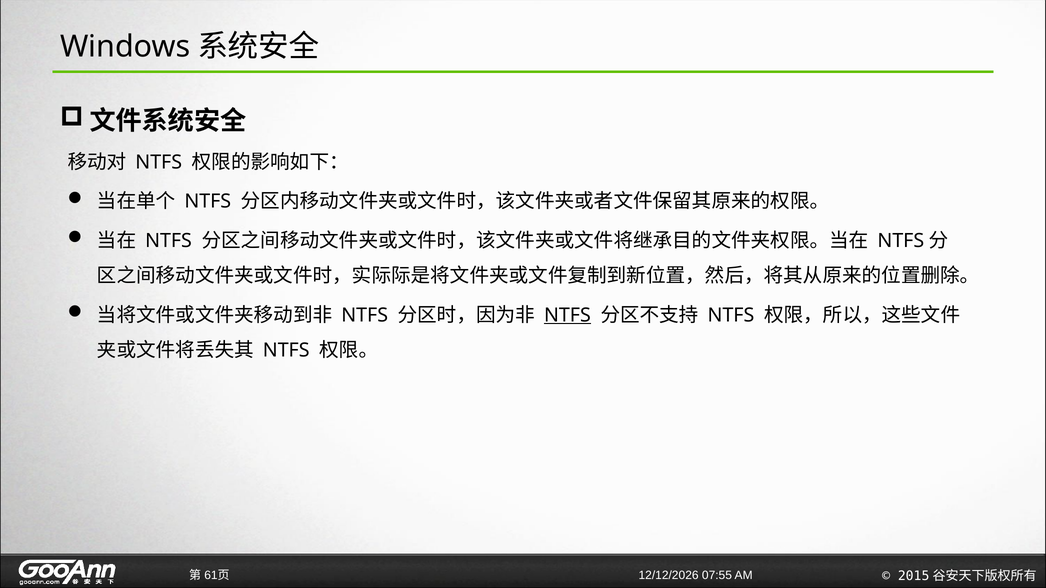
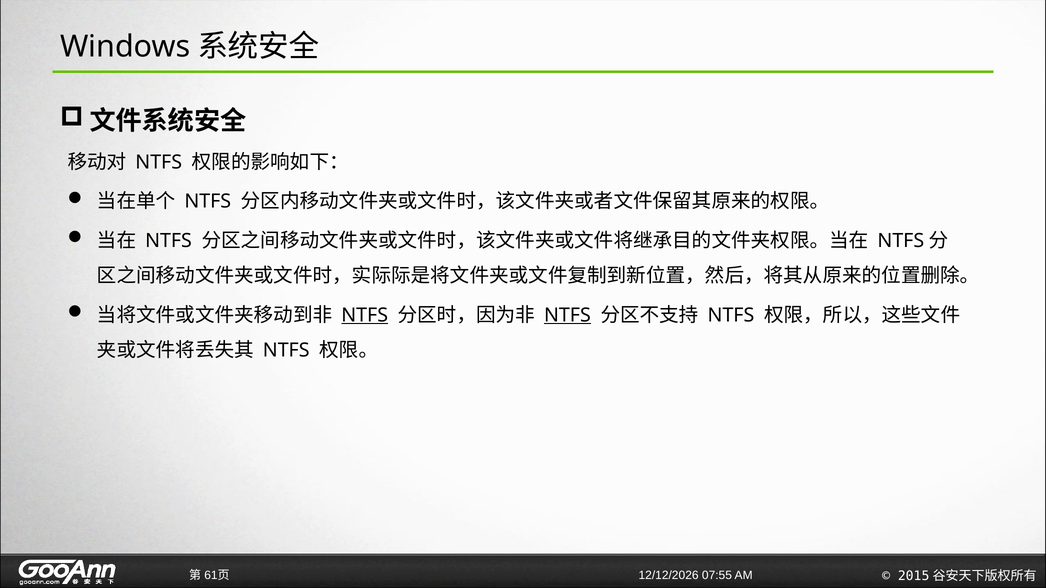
NTFS at (365, 315) underline: none -> present
